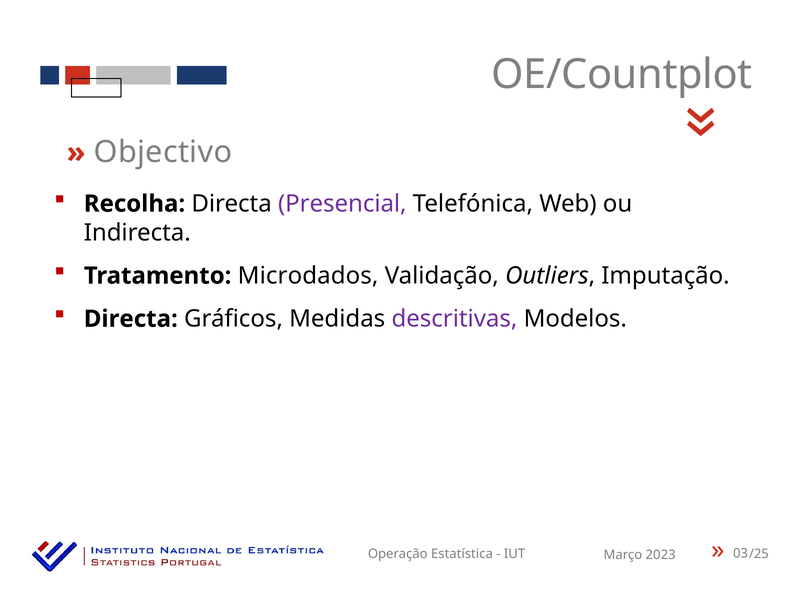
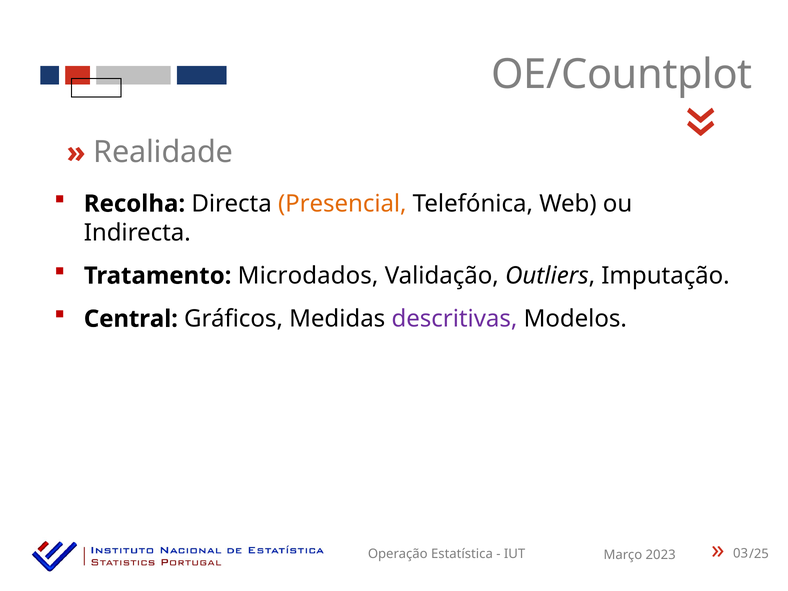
Objectivo: Objectivo -> Realidade
Presencial colour: purple -> orange
Directa at (131, 319): Directa -> Central
